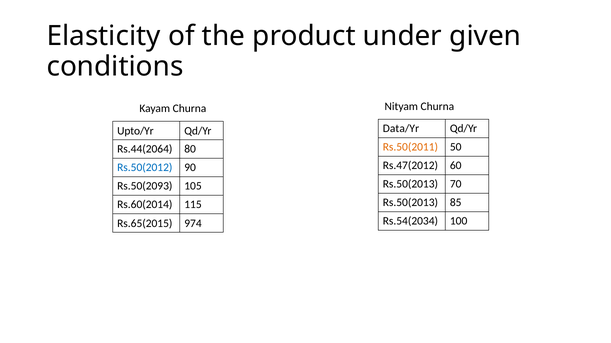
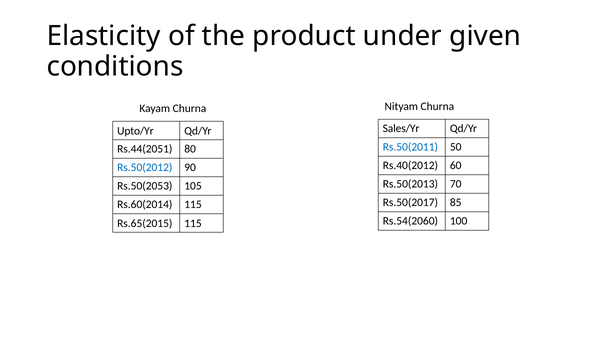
Data/Yr: Data/Yr -> Sales/Yr
Rs.50(2011 colour: orange -> blue
Rs.44(2064: Rs.44(2064 -> Rs.44(2051
Rs.47(2012: Rs.47(2012 -> Rs.40(2012
Rs.50(2093: Rs.50(2093 -> Rs.50(2053
Rs.50(2013 at (410, 203): Rs.50(2013 -> Rs.50(2017
Rs.54(2034: Rs.54(2034 -> Rs.54(2060
Rs.65(2015 974: 974 -> 115
